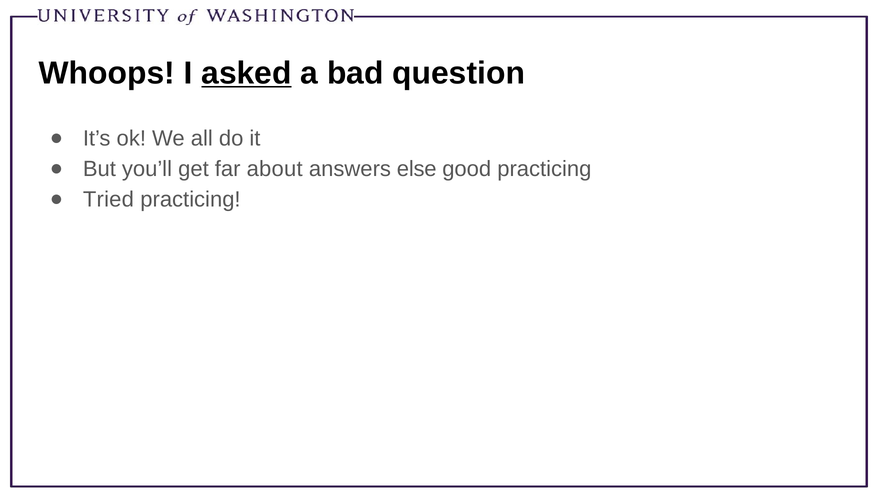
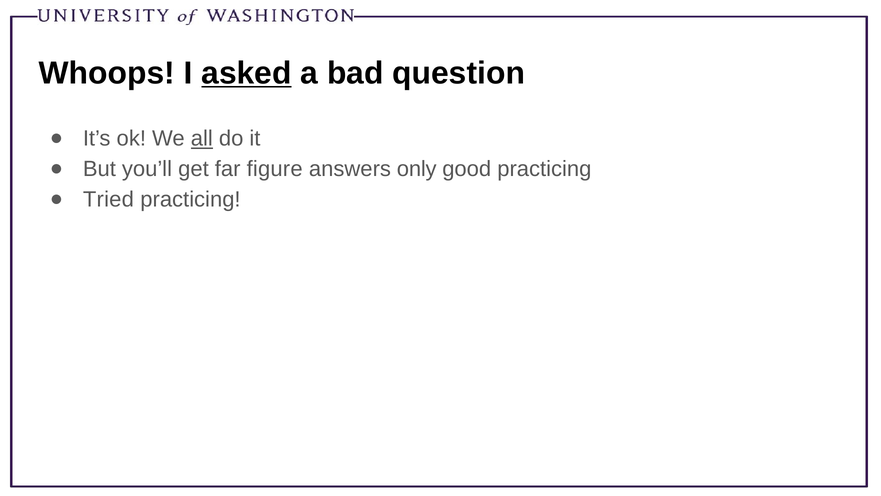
all underline: none -> present
about: about -> figure
else: else -> only
